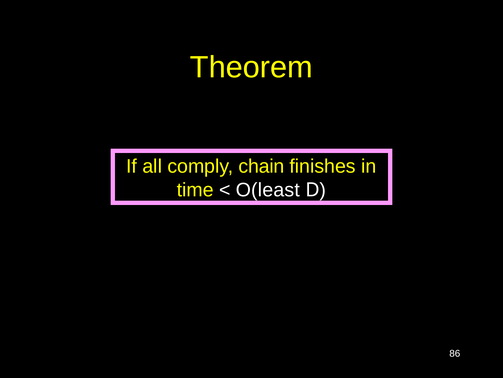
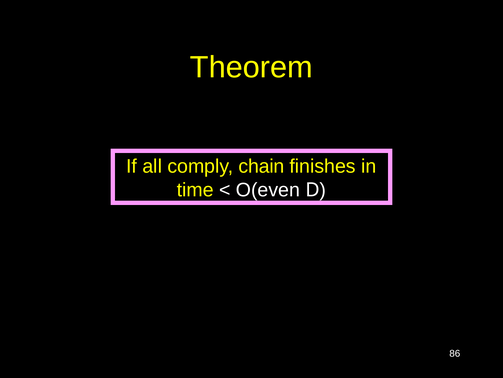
O(least: O(least -> O(even
